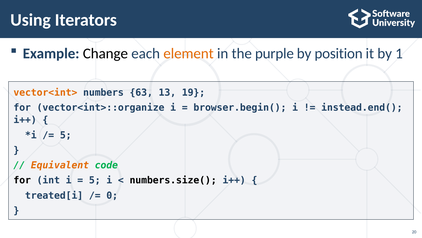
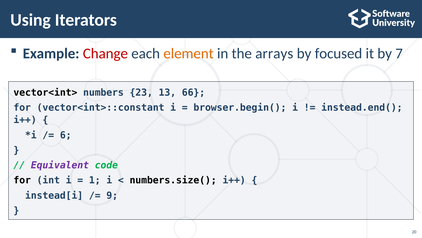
Change colour: black -> red
purple: purple -> arrays
position: position -> focused
1: 1 -> 7
vector<int> colour: orange -> black
63: 63 -> 23
19: 19 -> 66
vector<int>::organize: vector<int>::organize -> vector<int>::constant
5 at (66, 135): 5 -> 6
Equivalent colour: orange -> purple
5 at (95, 180): 5 -> 1
treated[i: treated[i -> instead[i
0: 0 -> 9
